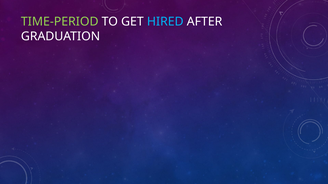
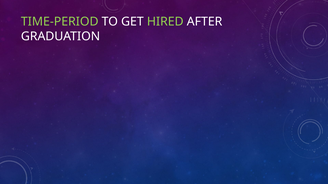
HIRED colour: light blue -> light green
